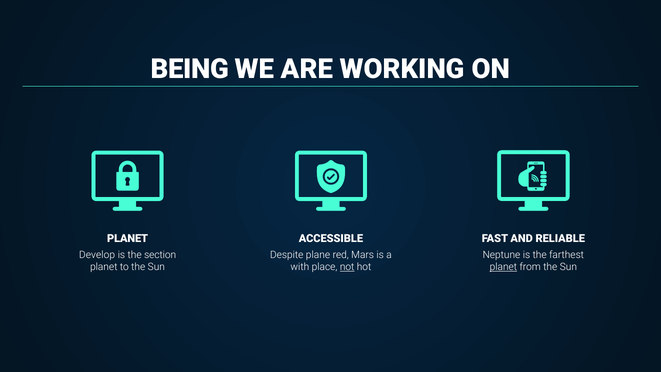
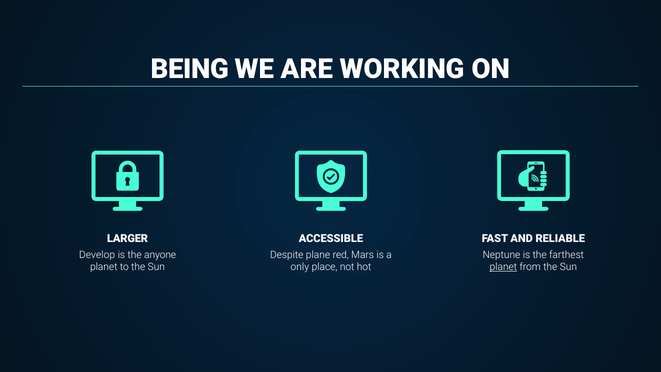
PLANET at (128, 238): PLANET -> LARGER
section: section -> anyone
with: with -> only
not underline: present -> none
